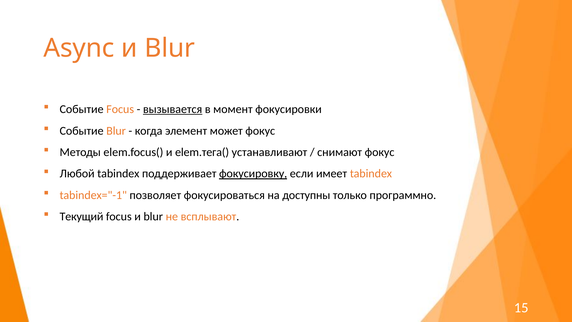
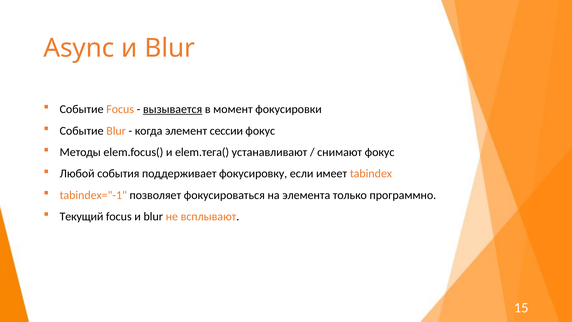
может: может -> сессии
Любой tabindex: tabindex -> события
фокусировку underline: present -> none
доступны: доступны -> элемента
